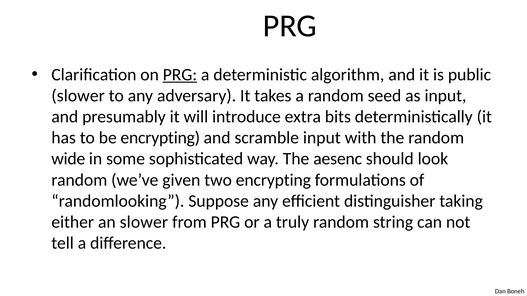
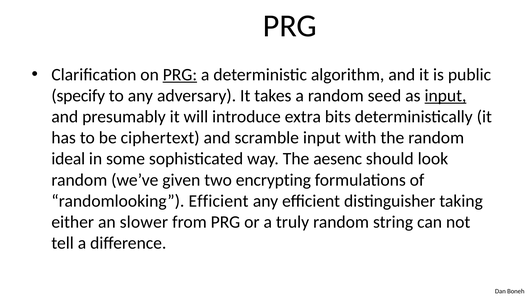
slower at (78, 96): slower -> specify
input at (445, 96) underline: none -> present
be encrypting: encrypting -> ciphertext
wide: wide -> ideal
randomlooking Suppose: Suppose -> Efficient
